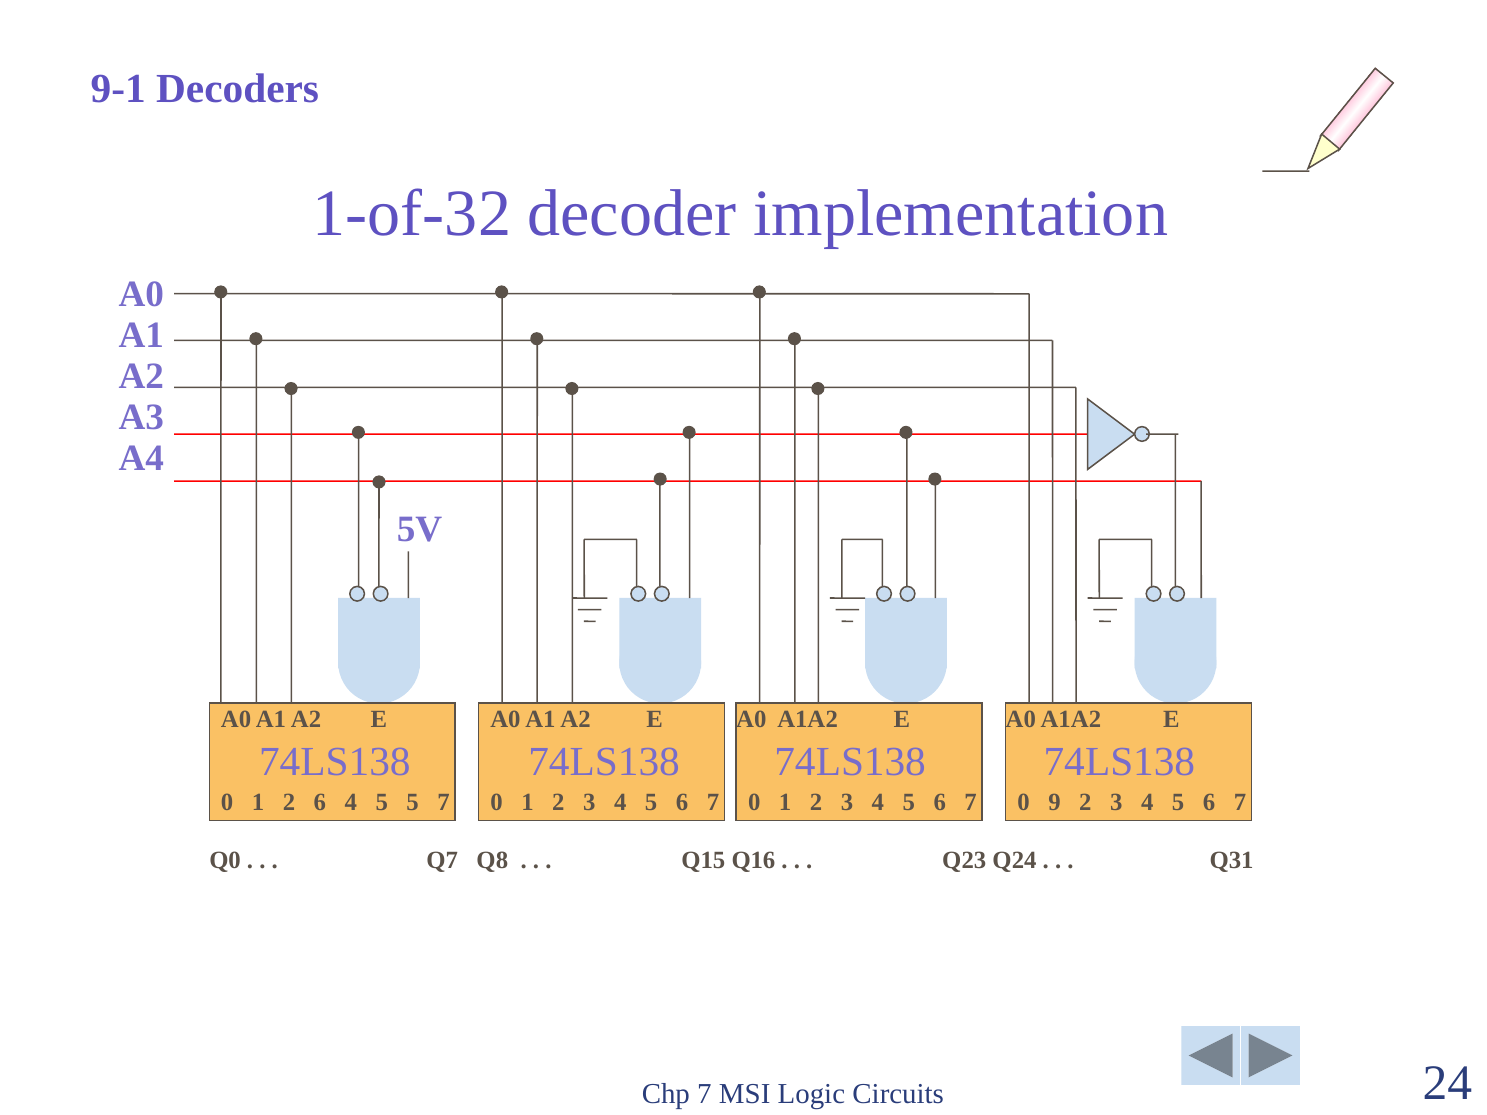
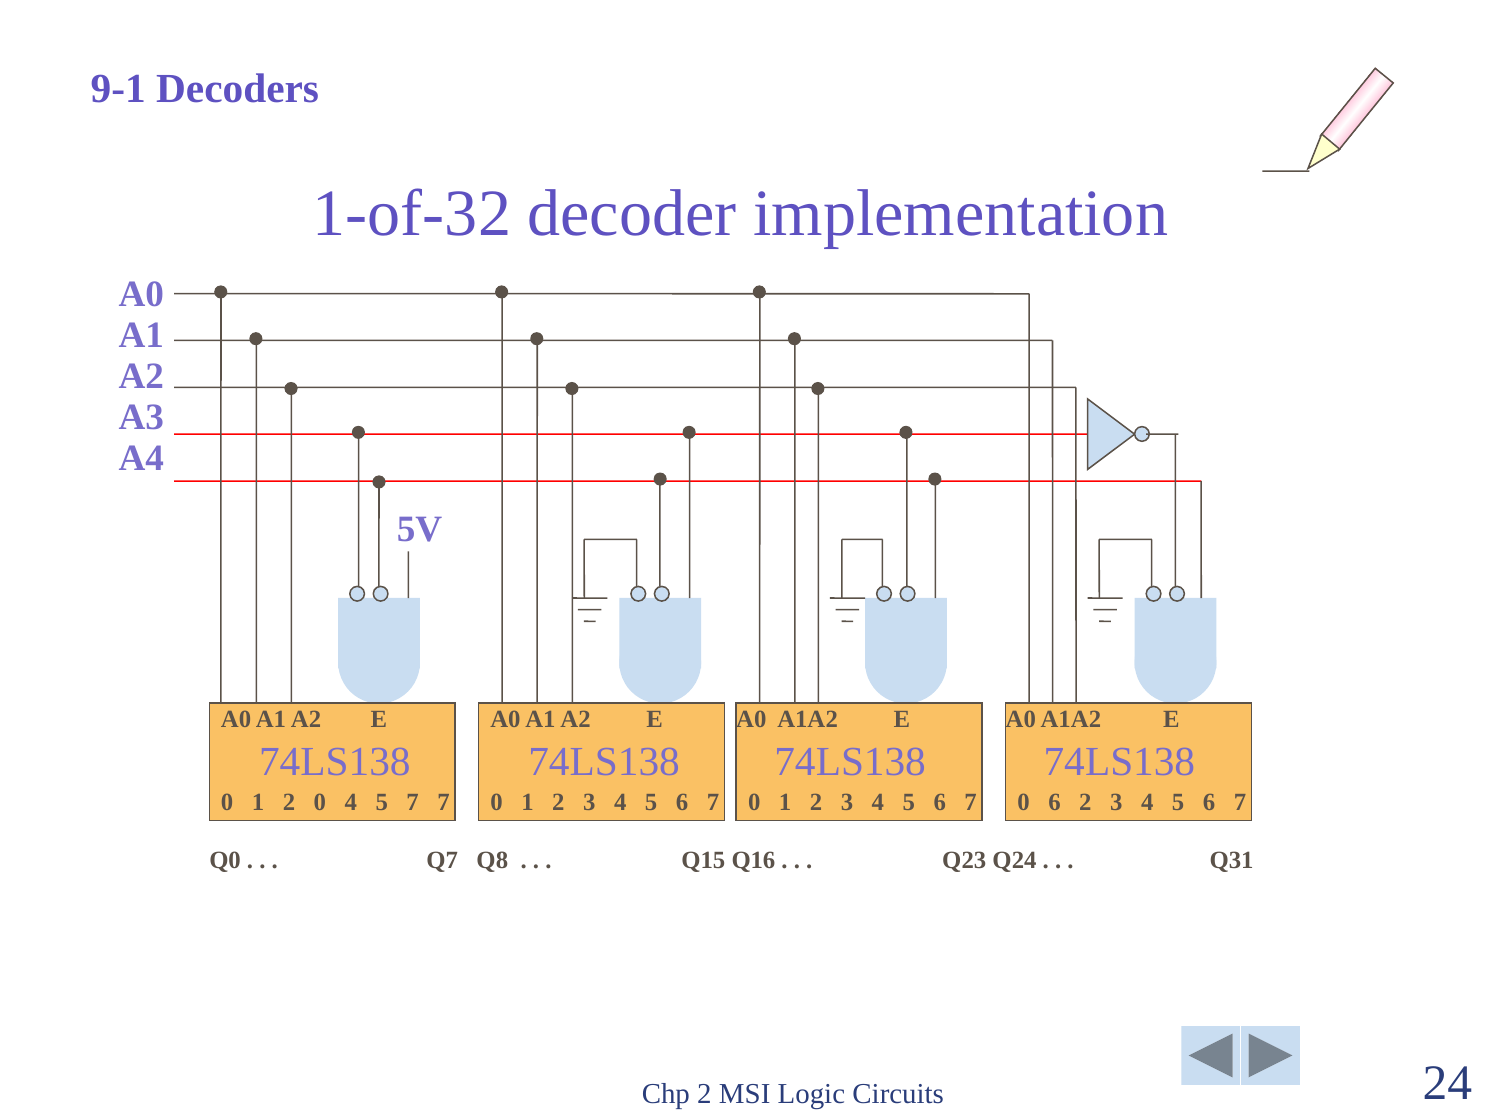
2 6: 6 -> 0
5 5: 5 -> 7
0 9: 9 -> 6
Chp 7: 7 -> 2
